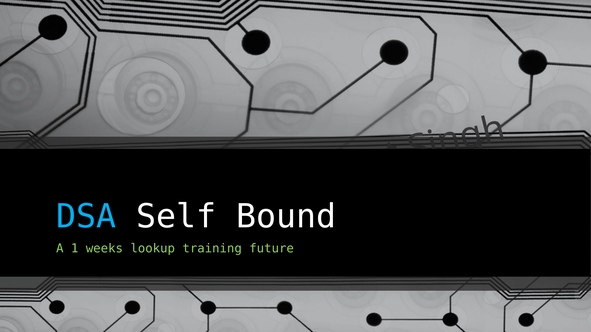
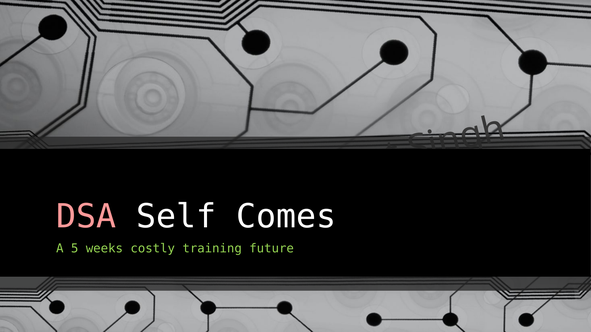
DSA colour: light blue -> pink
Bound: Bound -> Comes
1: 1 -> 5
lookup: lookup -> costly
